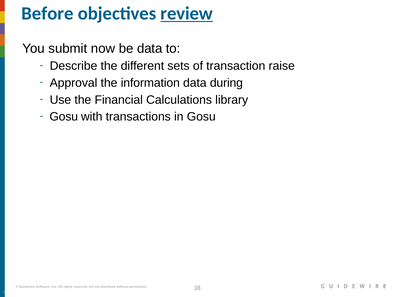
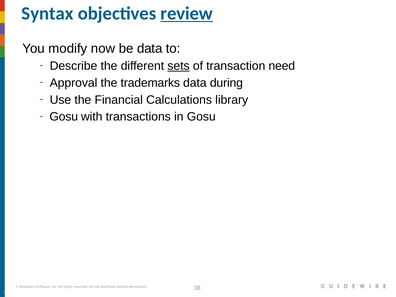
Before: Before -> Syntax
submit: submit -> modify
sets underline: none -> present
raise: raise -> need
information: information -> trademarks
